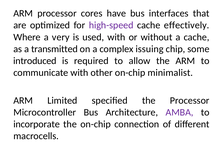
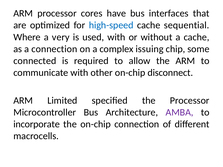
high-speed colour: purple -> blue
effectively: effectively -> sequential
a transmitted: transmitted -> connection
introduced: introduced -> connected
minimalist: minimalist -> disconnect
